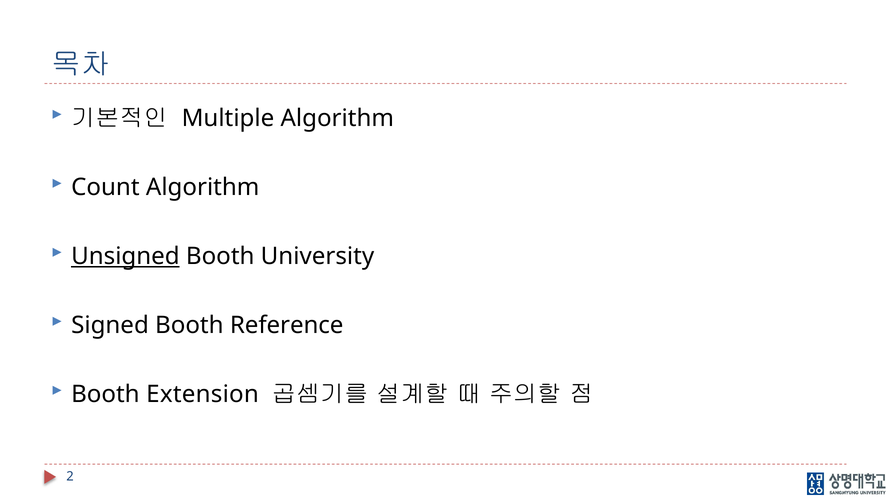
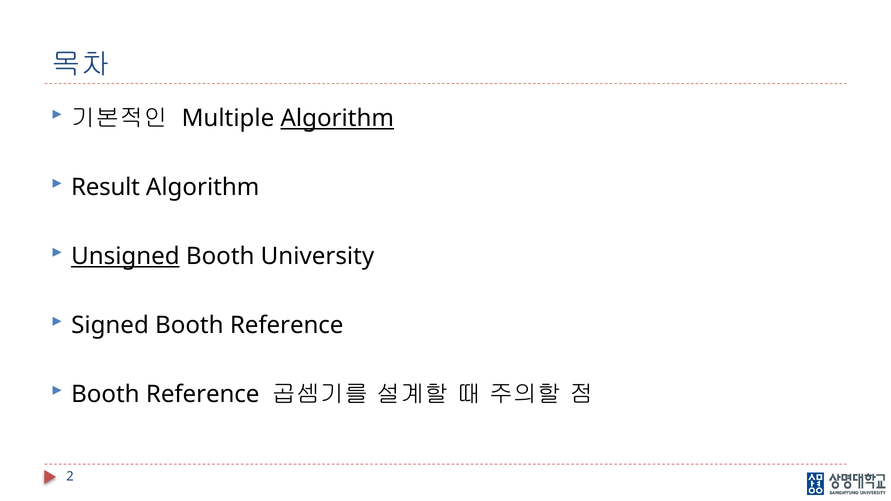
Algorithm at (337, 118) underline: none -> present
Count: Count -> Result
Extension at (203, 394): Extension -> Reference
